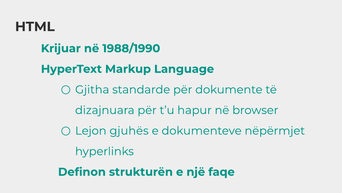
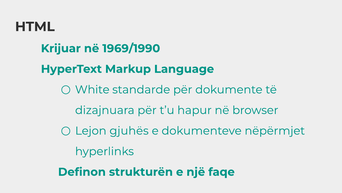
1988/1990: 1988/1990 -> 1969/1990
Gjitha: Gjitha -> White
